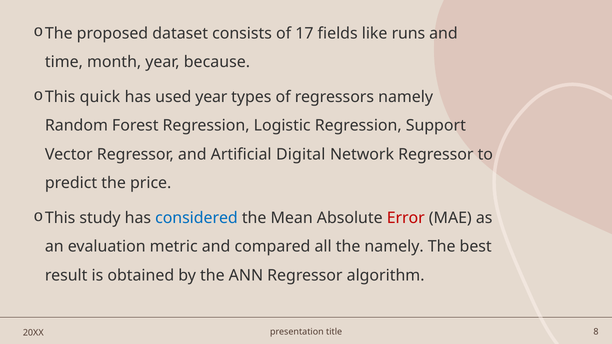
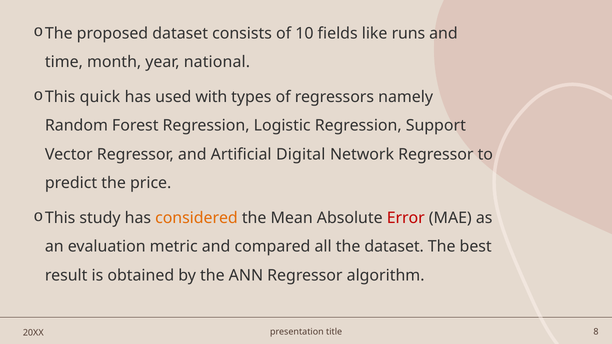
17: 17 -> 10
because: because -> national
used year: year -> with
considered colour: blue -> orange
the namely: namely -> dataset
